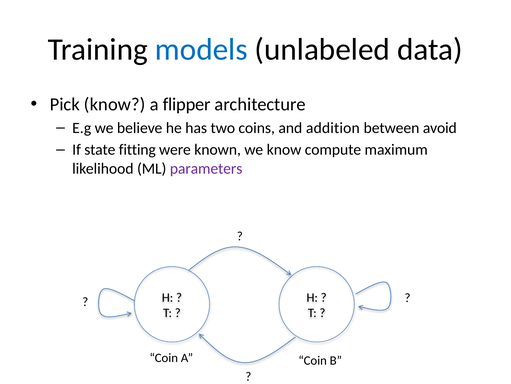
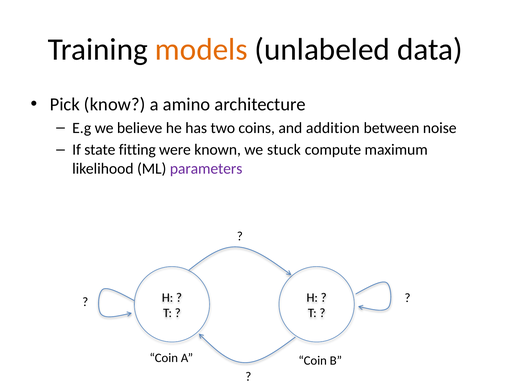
models colour: blue -> orange
flipper: flipper -> amino
avoid: avoid -> noise
we know: know -> stuck
